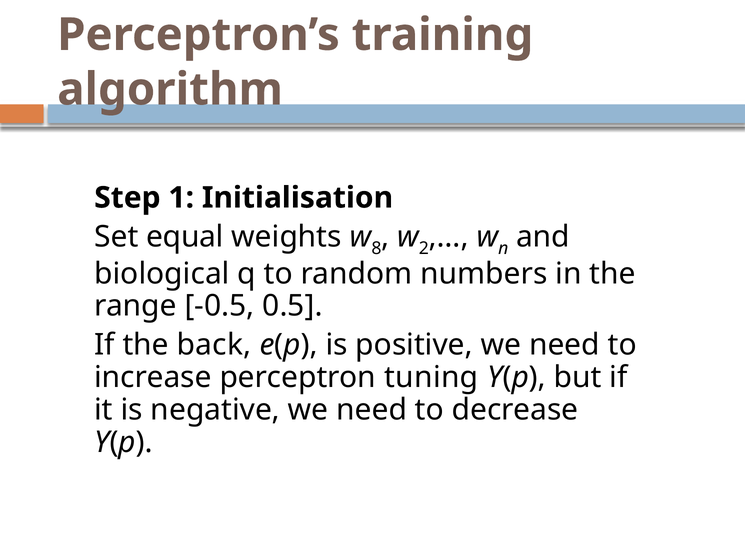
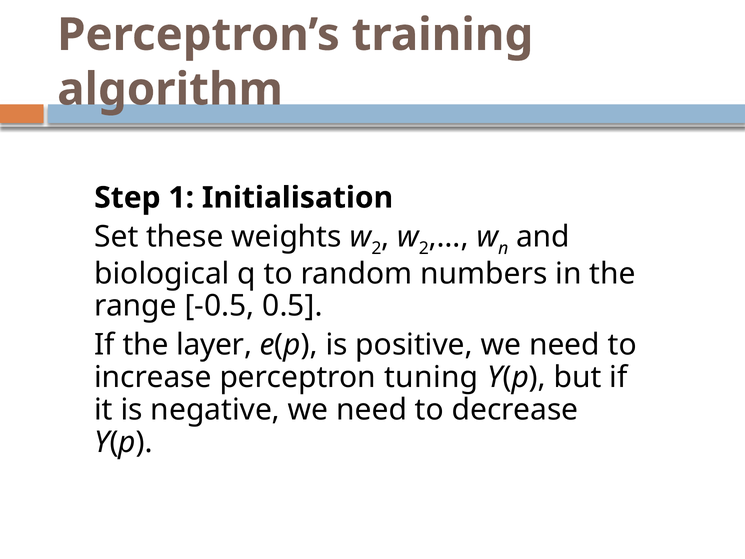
equal: equal -> these
8 at (376, 248): 8 -> 2
back: back -> layer
